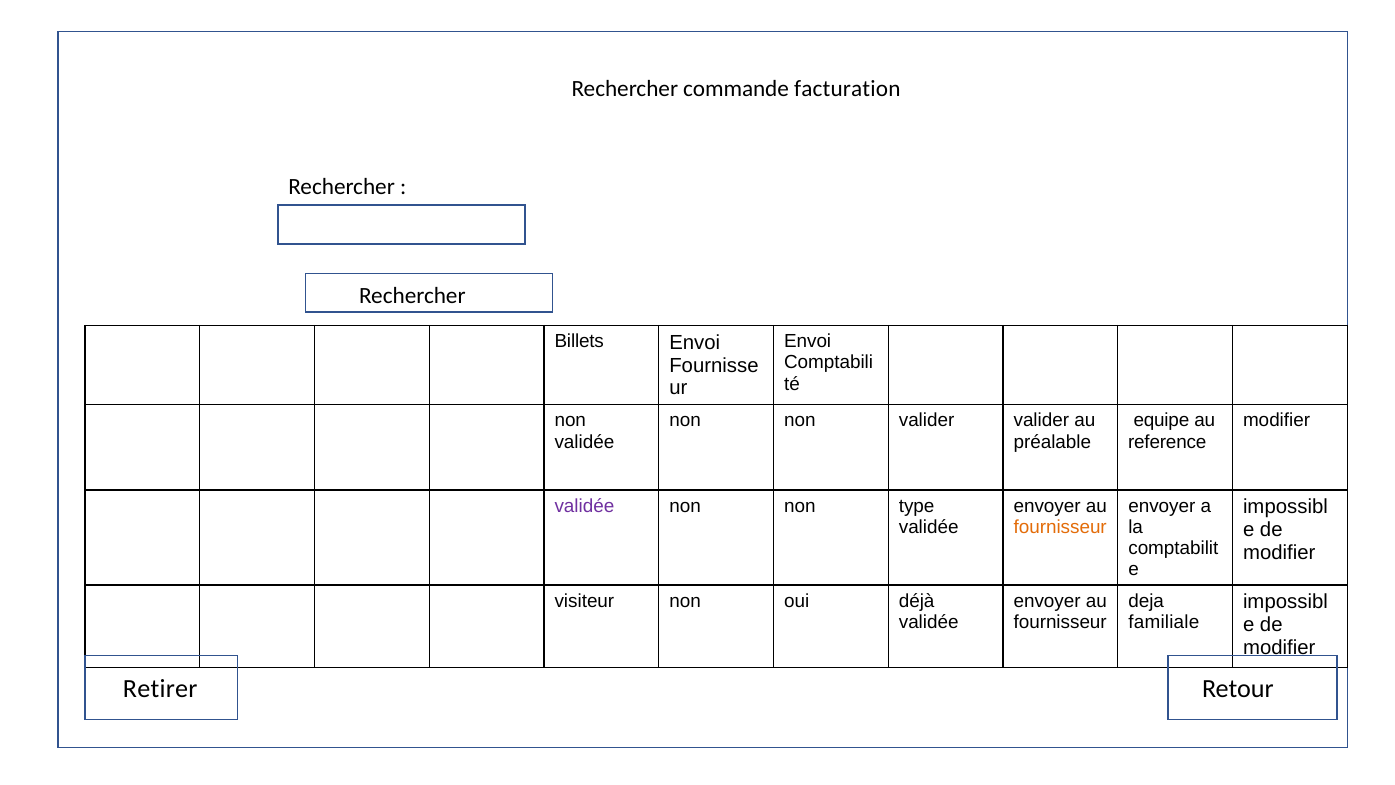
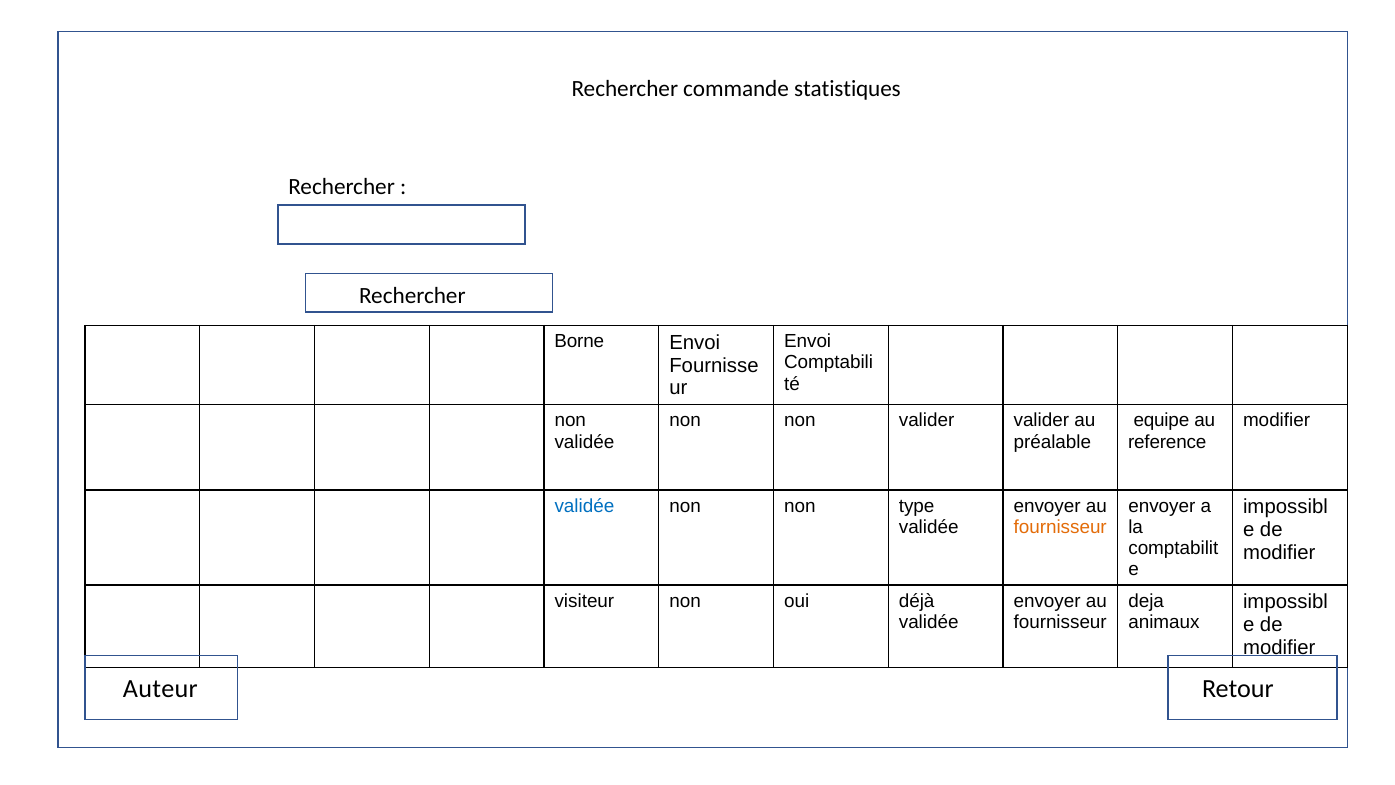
facturation: facturation -> statistiques
Billets: Billets -> Borne
validée at (584, 506) colour: purple -> blue
familiale: familiale -> animaux
Retirer: Retirer -> Auteur
